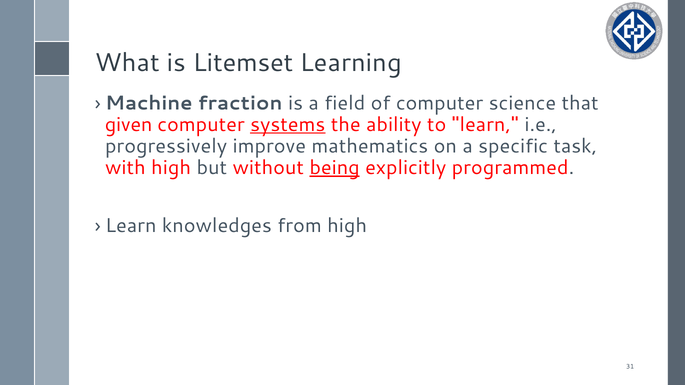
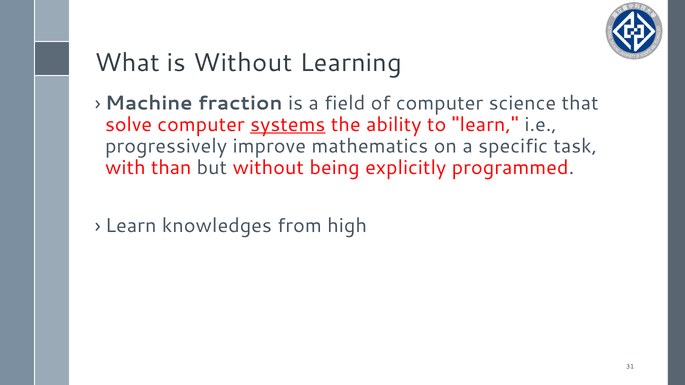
is Litemset: Litemset -> Without
given: given -> solve
with high: high -> than
being underline: present -> none
